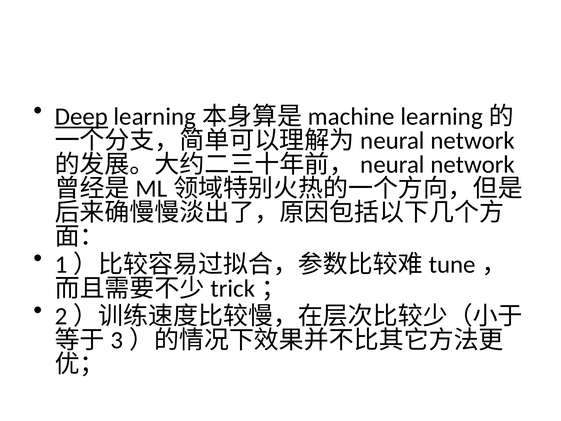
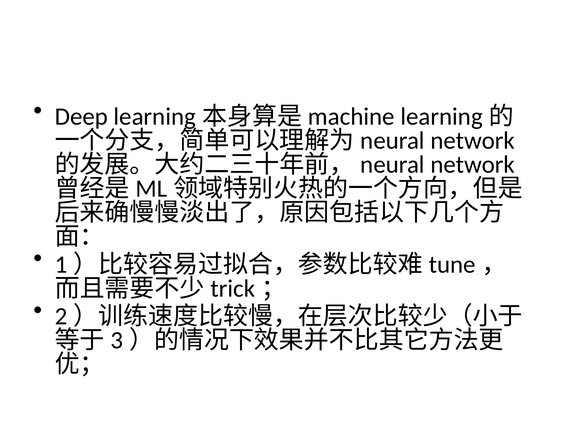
Deep underline: present -> none
